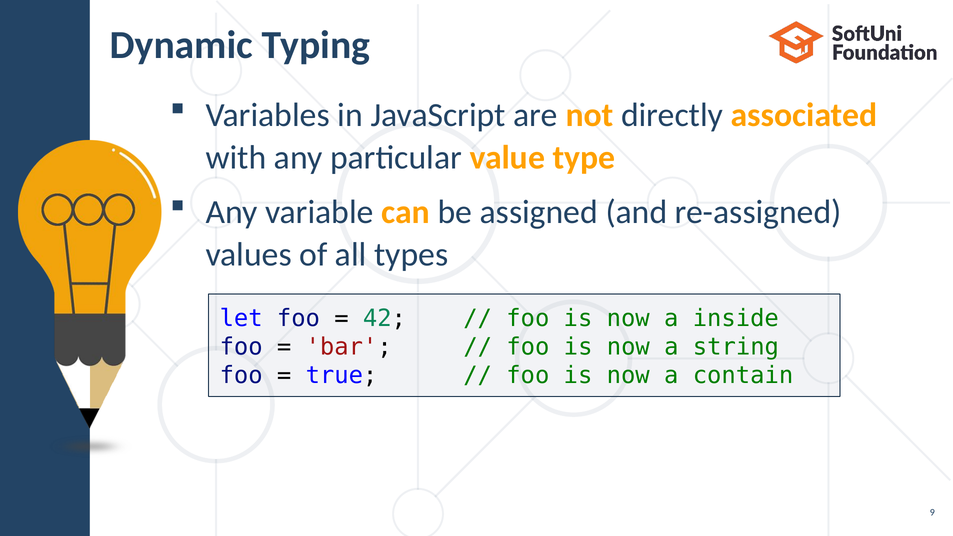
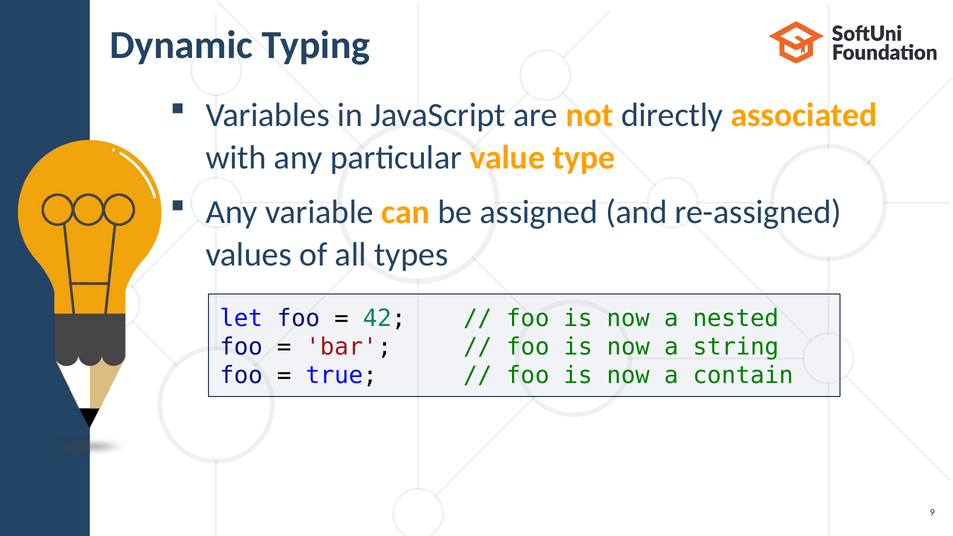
inside: inside -> nested
